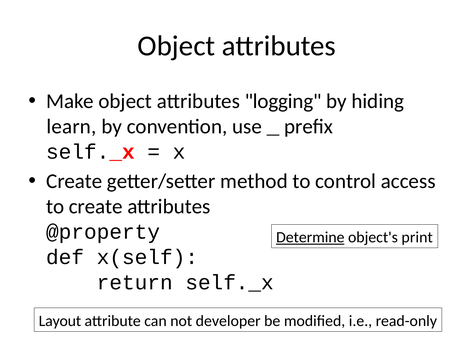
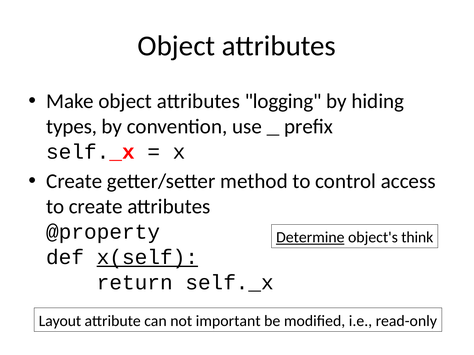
learn: learn -> types
print: print -> think
x(self underline: none -> present
developer: developer -> important
